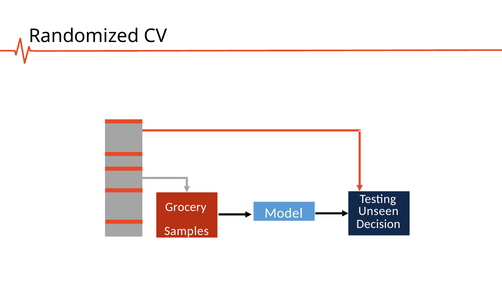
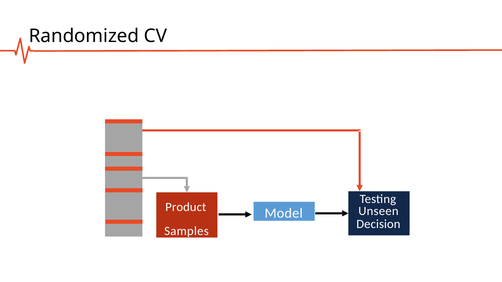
Grocery: Grocery -> Product
